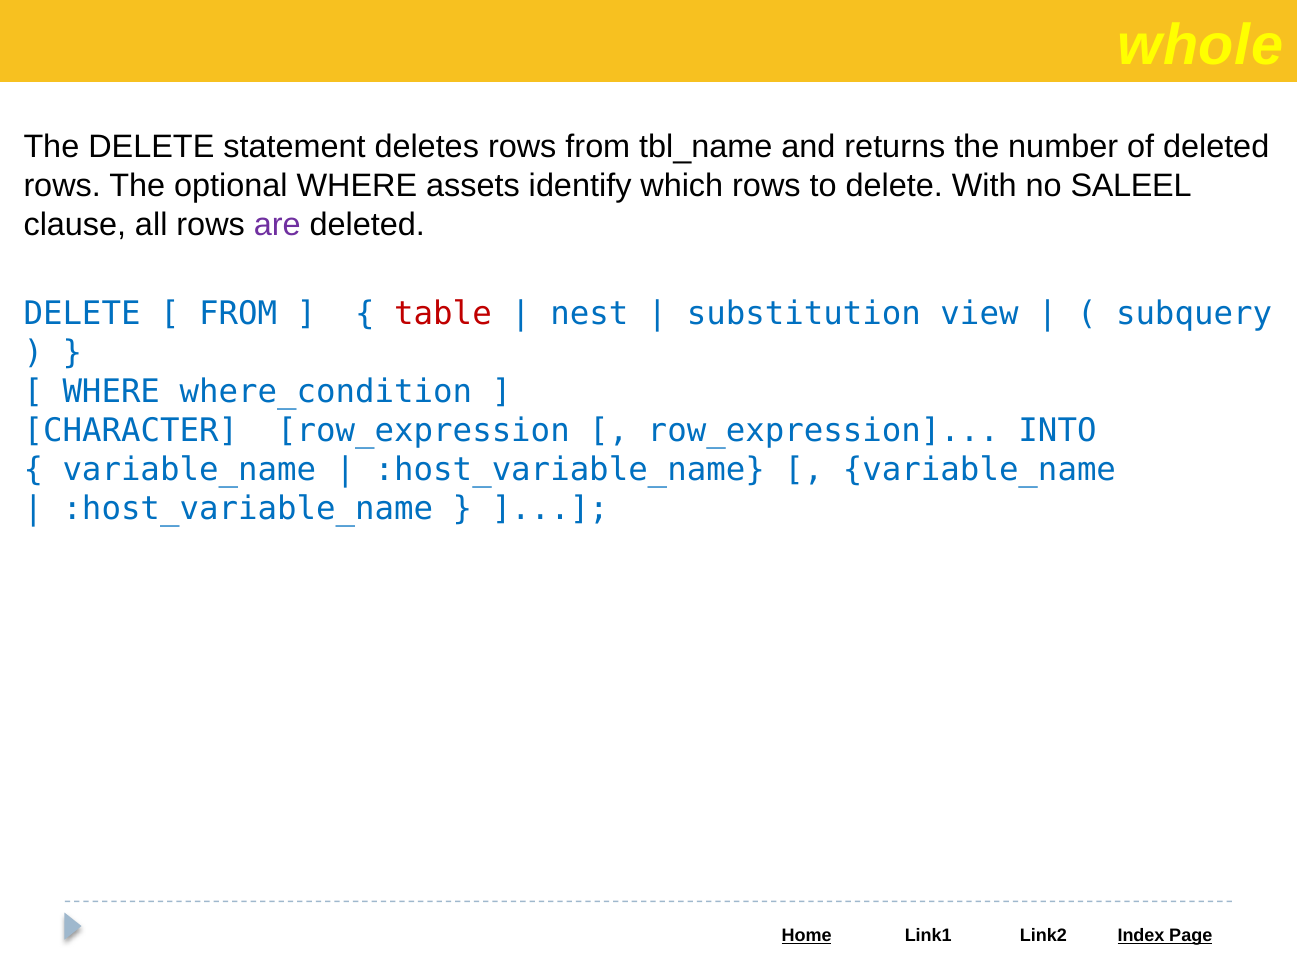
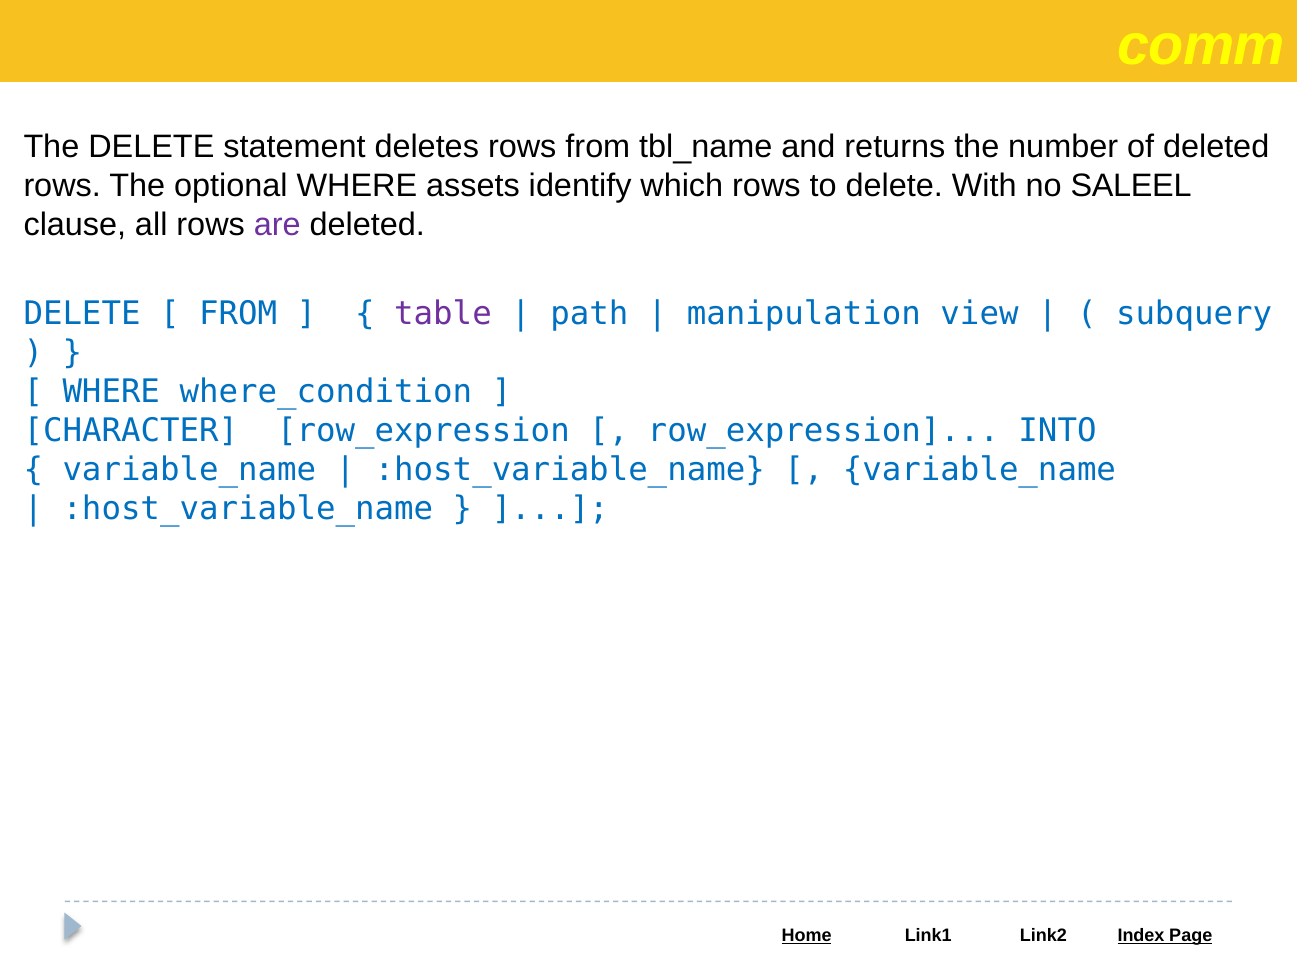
whole: whole -> comm
table colour: red -> purple
nest: nest -> path
substitution: substitution -> manipulation
